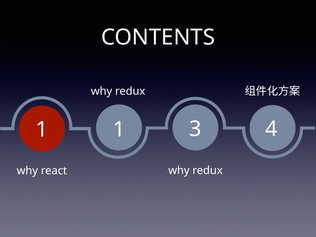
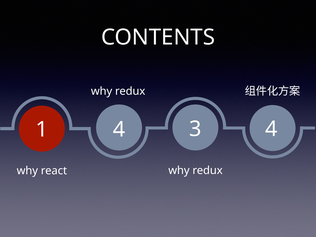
1 1: 1 -> 4
